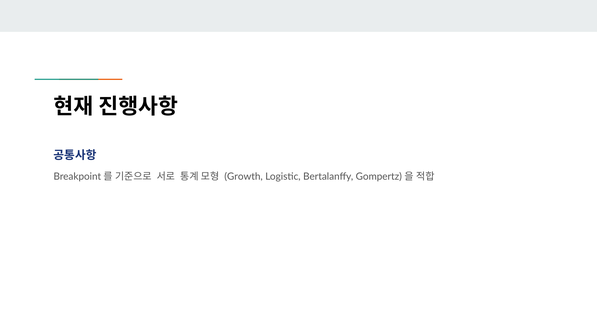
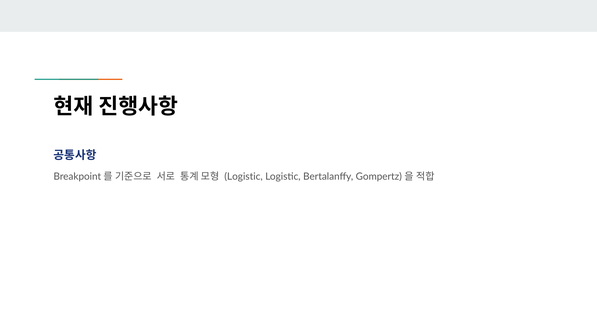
Growth at (244, 177): Growth -> Logistic
